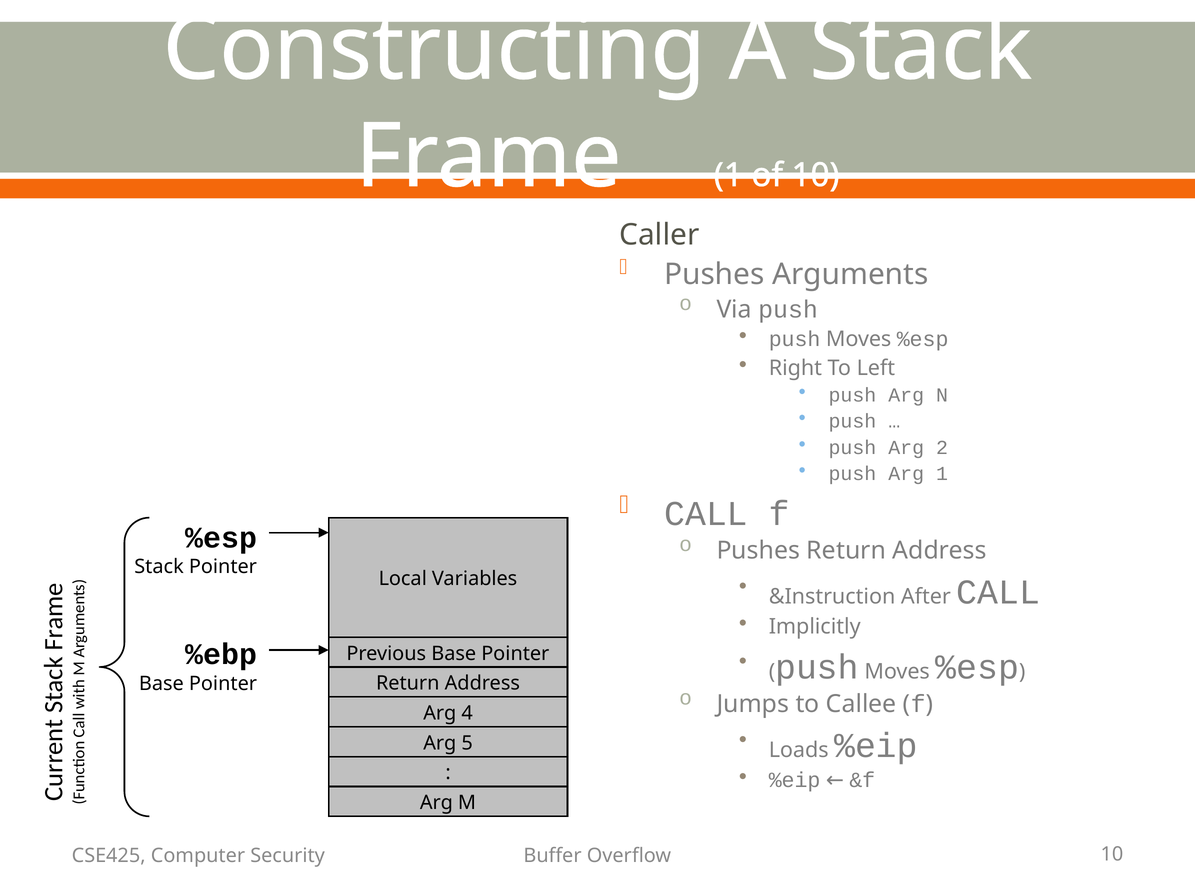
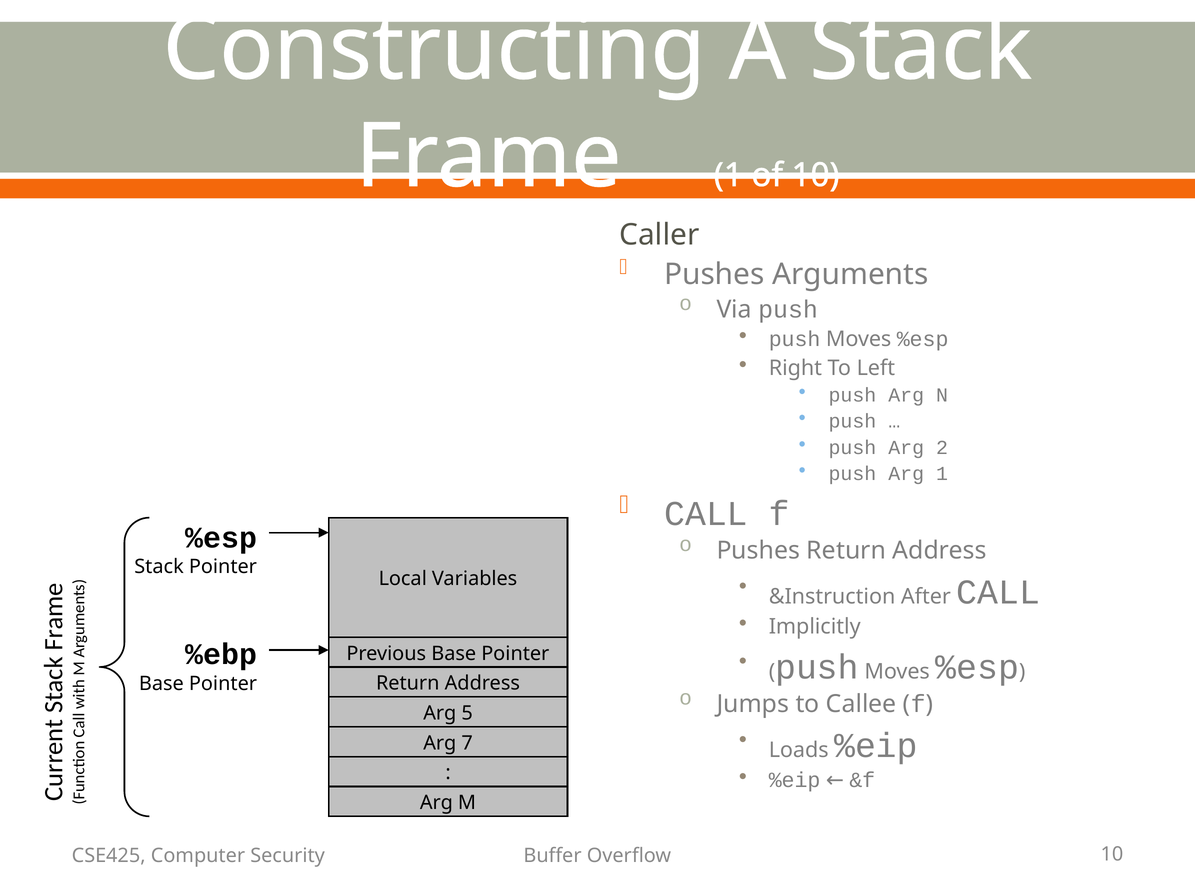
4: 4 -> 5
5: 5 -> 7
